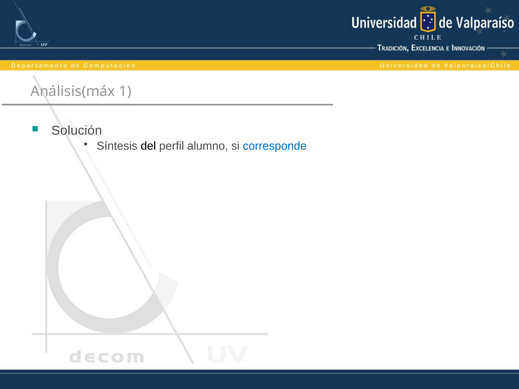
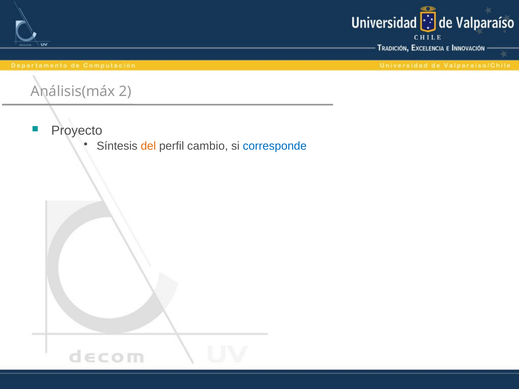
1: 1 -> 2
Solución: Solución -> Proyecto
del colour: black -> orange
alumno: alumno -> cambio
